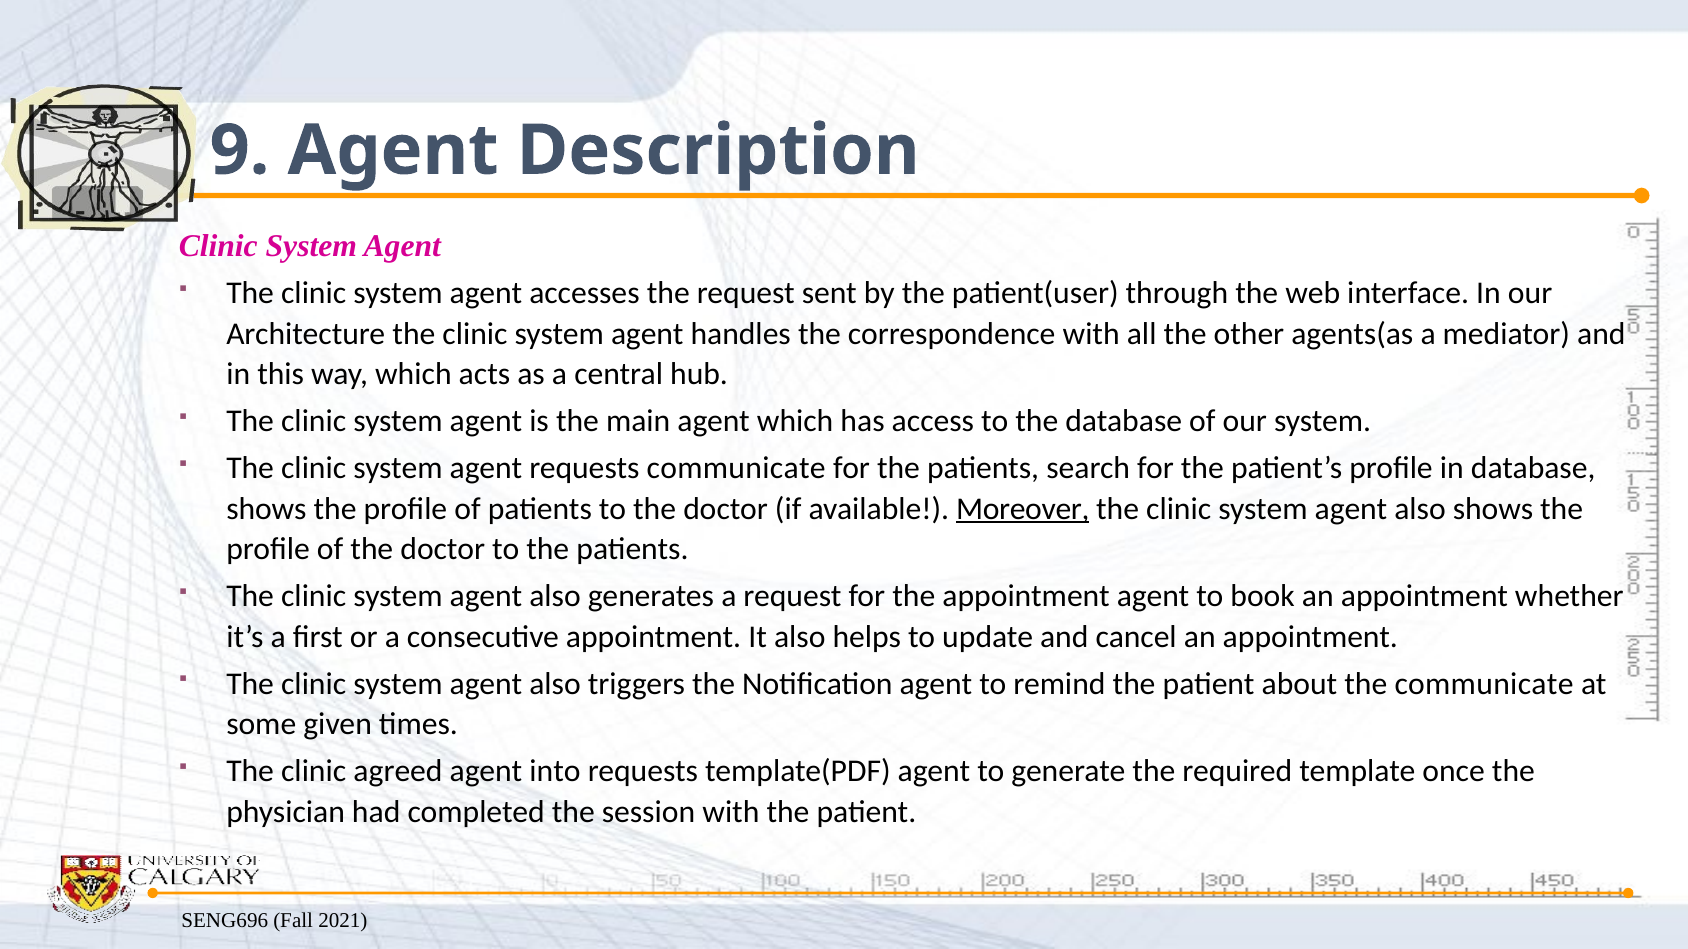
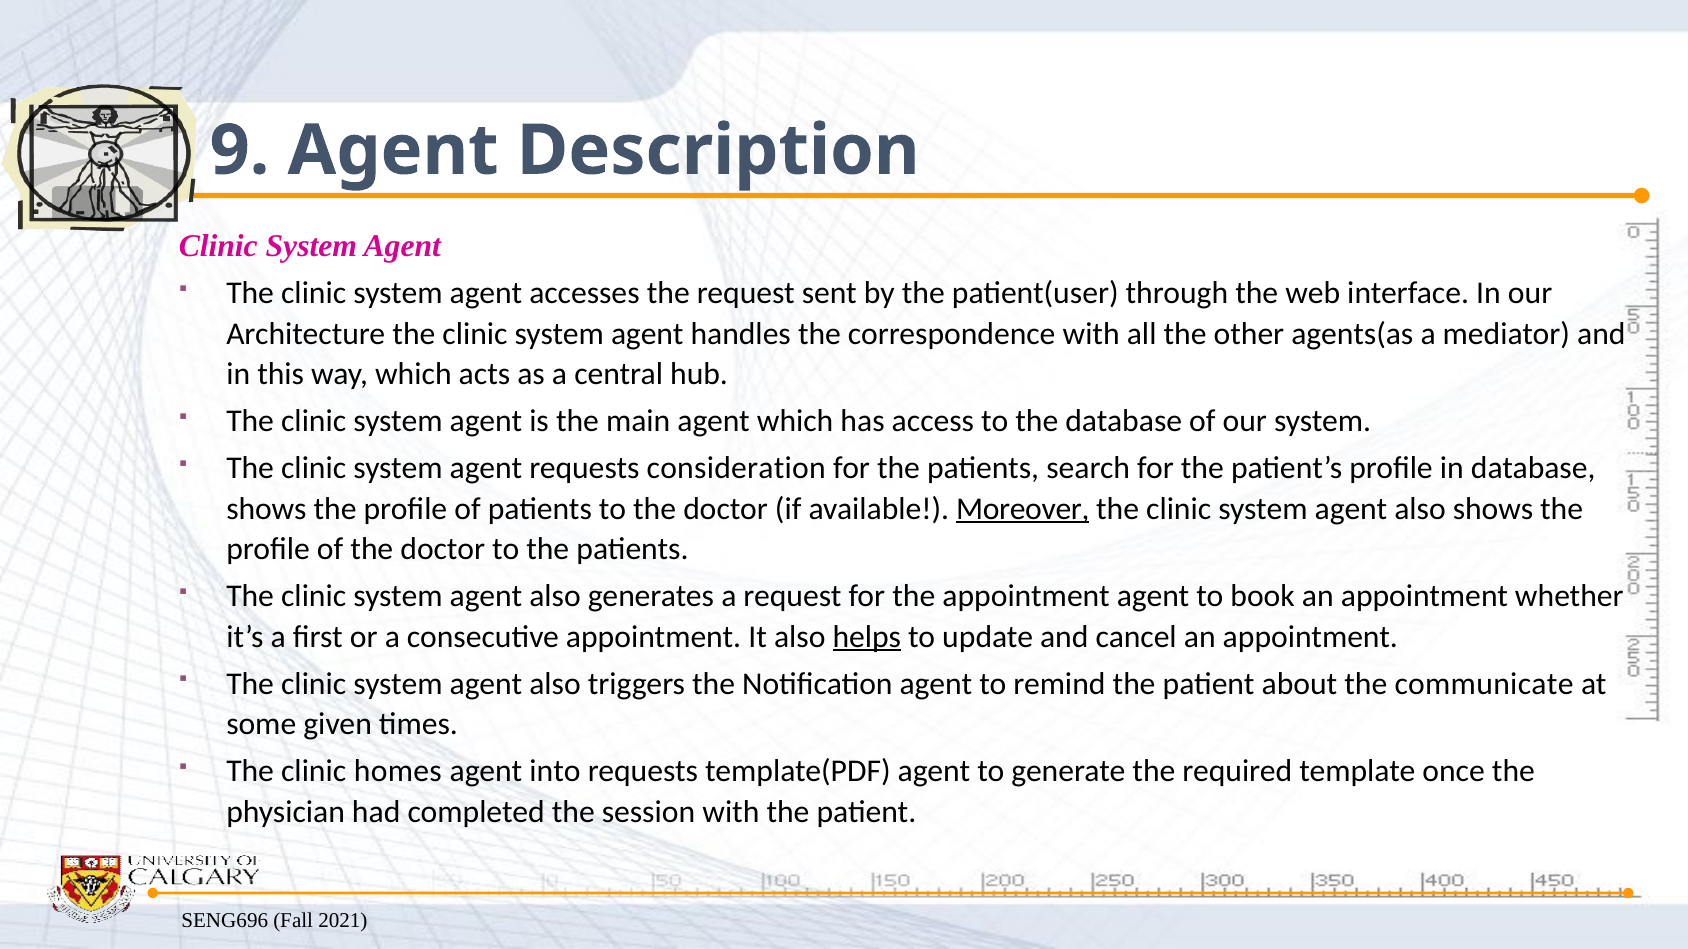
requests communicate: communicate -> consideration
helps underline: none -> present
agreed: agreed -> homes
